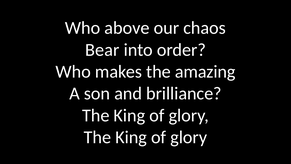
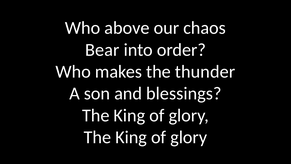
amazing: amazing -> thunder
brilliance: brilliance -> blessings
